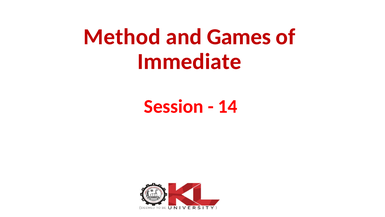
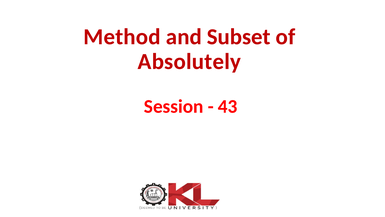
Games: Games -> Subset
Immediate: Immediate -> Absolutely
14: 14 -> 43
